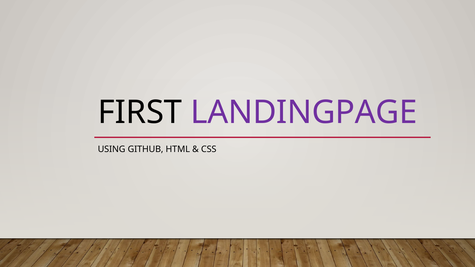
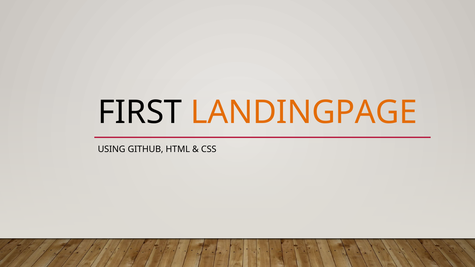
LANDINGPAGE colour: purple -> orange
